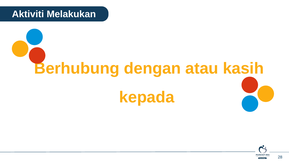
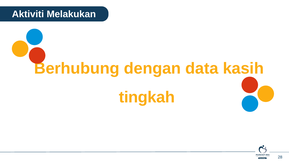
atau: atau -> data
kepada: kepada -> tingkah
